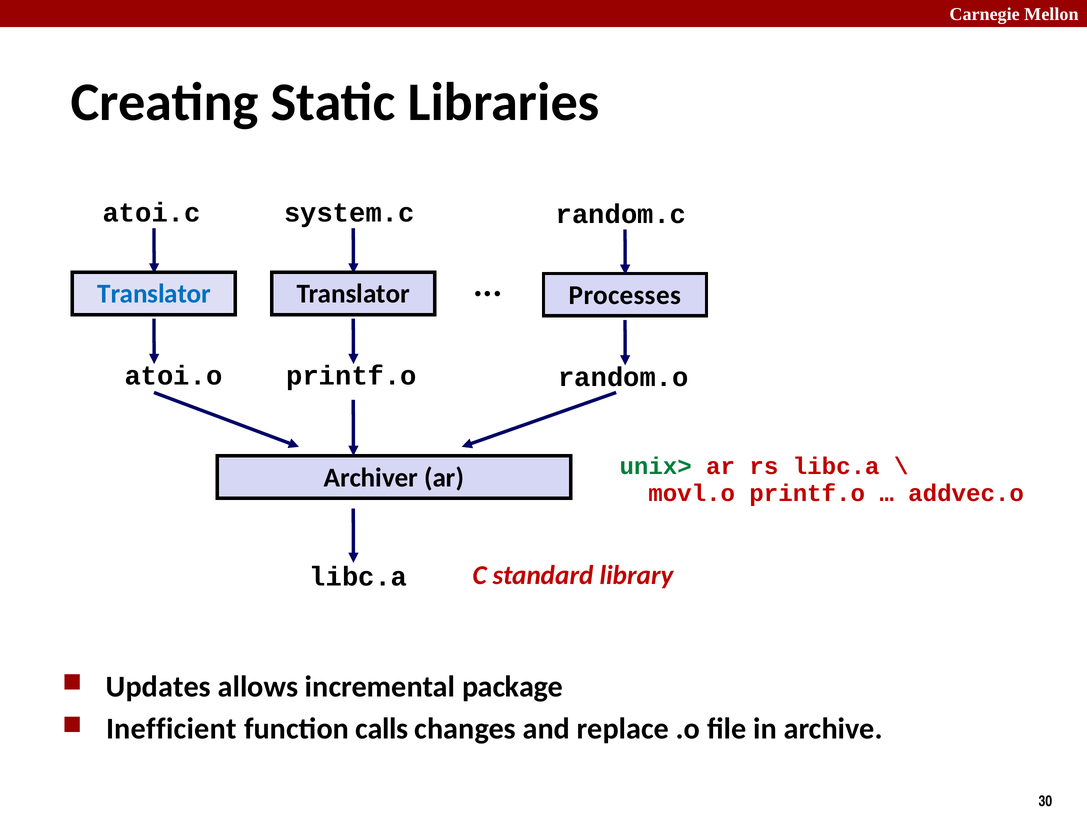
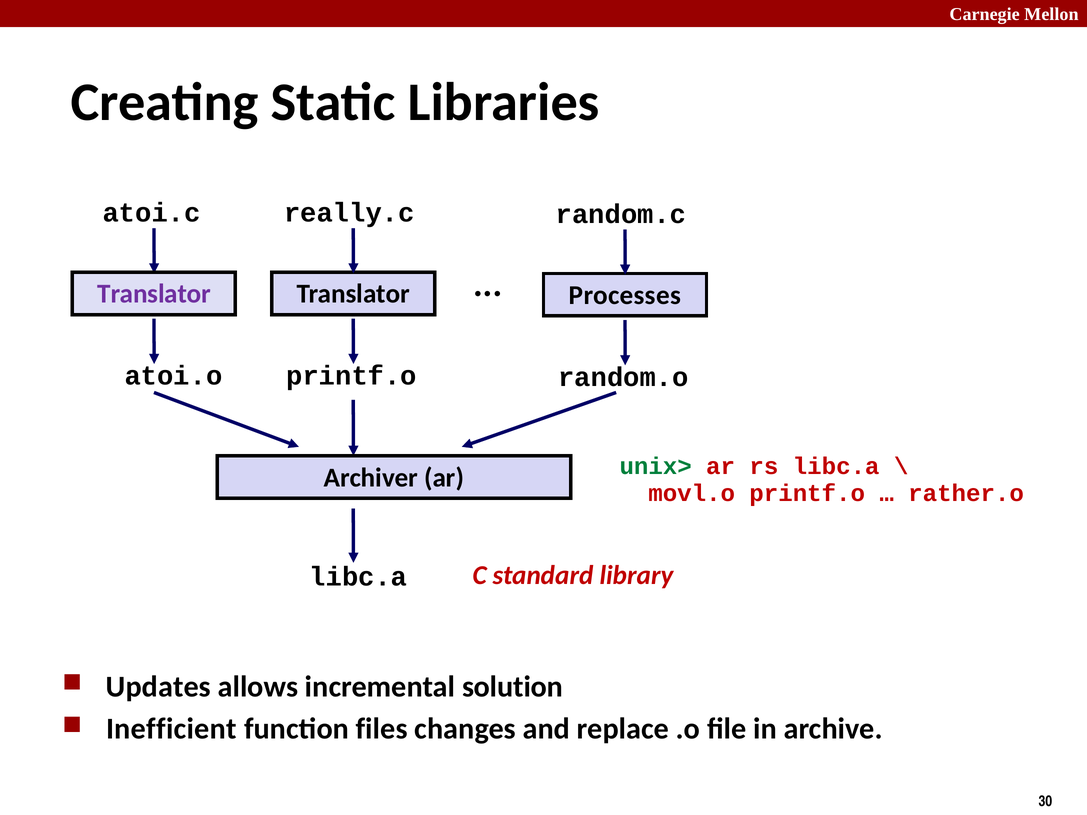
system.c: system.c -> really.c
Translator at (154, 294) colour: blue -> purple
addvec.o: addvec.o -> rather.o
package: package -> solution
calls: calls -> files
